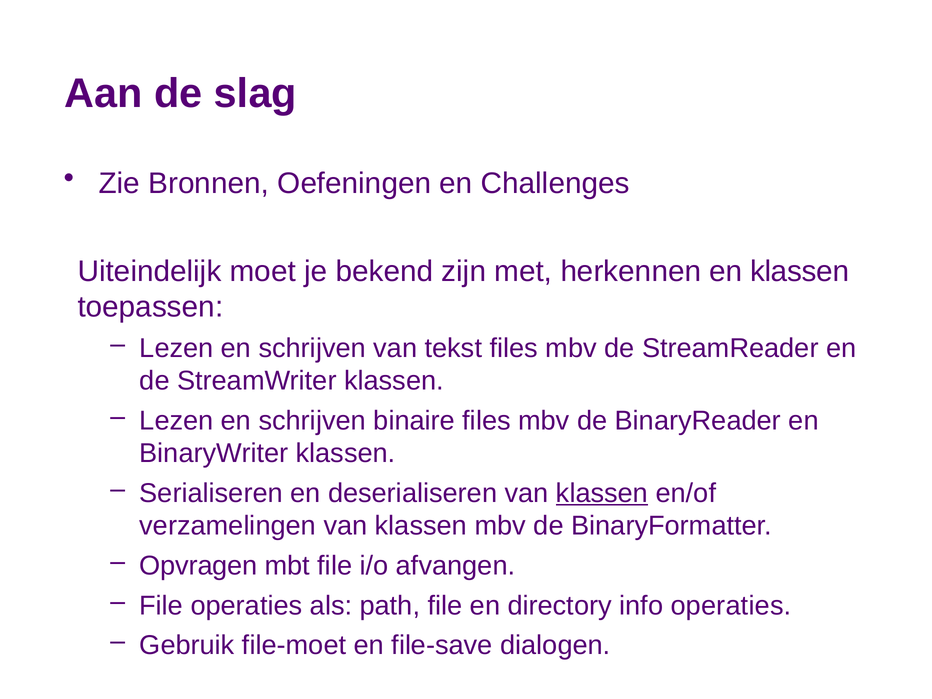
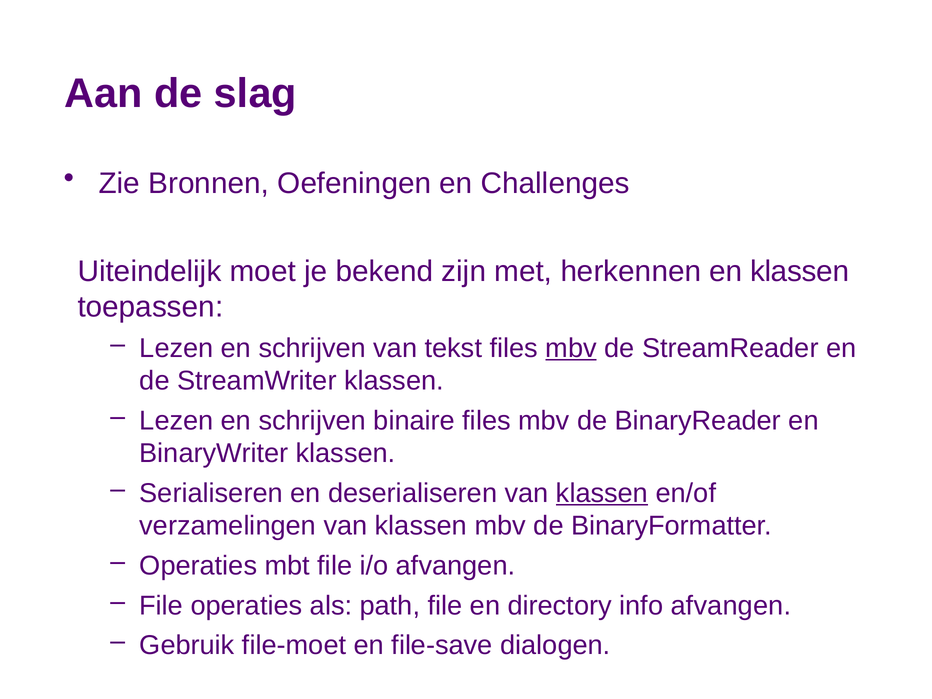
mbv at (571, 348) underline: none -> present
Opvragen at (198, 566): Opvragen -> Operaties
info operaties: operaties -> afvangen
